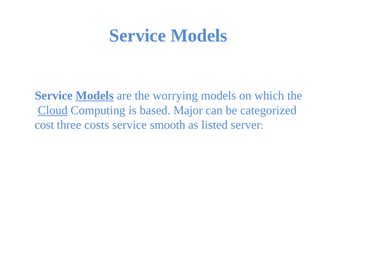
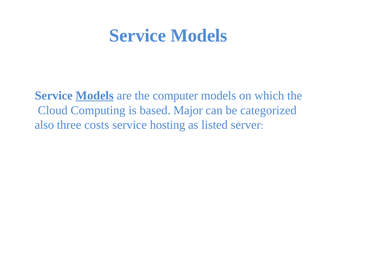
worrying: worrying -> computer
Cloud underline: present -> none
cost: cost -> also
smooth: smooth -> hosting
